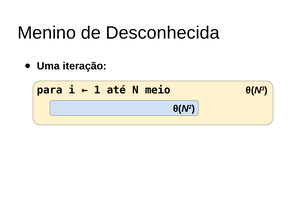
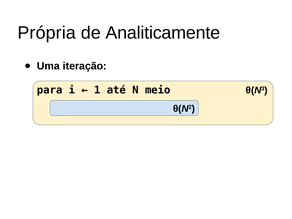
Menino: Menino -> Própria
Desconhecida: Desconhecida -> Analiticamente
